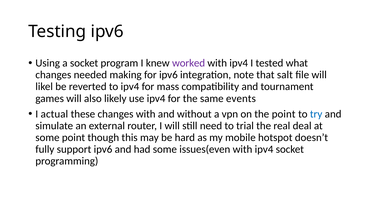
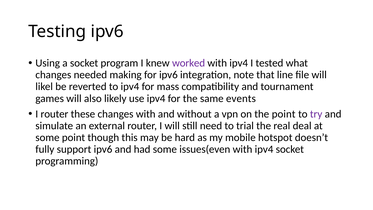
salt: salt -> line
I actual: actual -> router
try colour: blue -> purple
